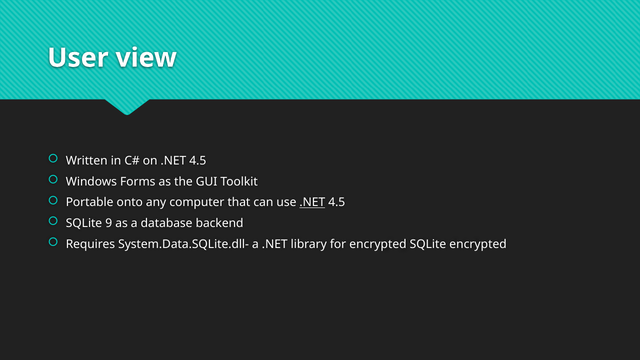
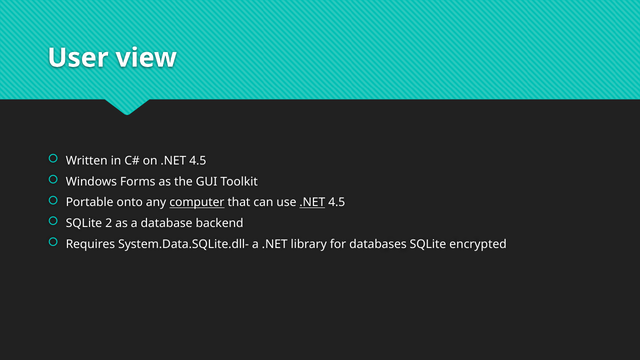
computer underline: none -> present
9: 9 -> 2
for encrypted: encrypted -> databases
